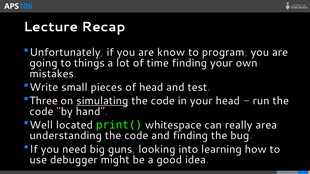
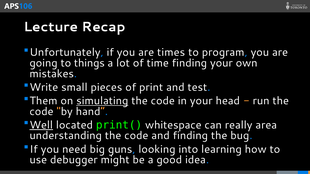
know: know -> times
of head: head -> print
Three: Three -> Them
Well underline: none -> present
